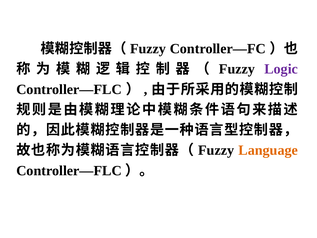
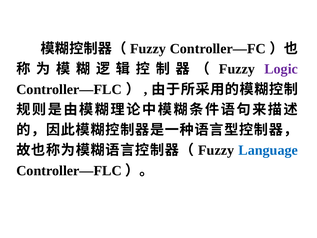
Language colour: orange -> blue
